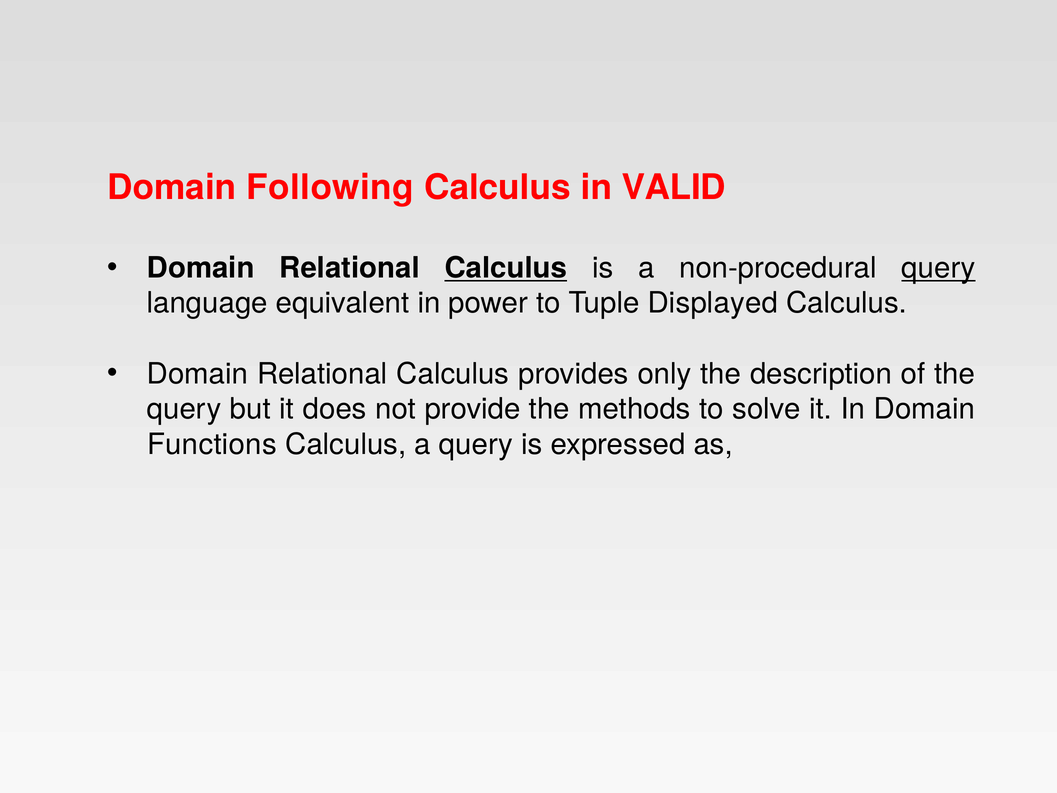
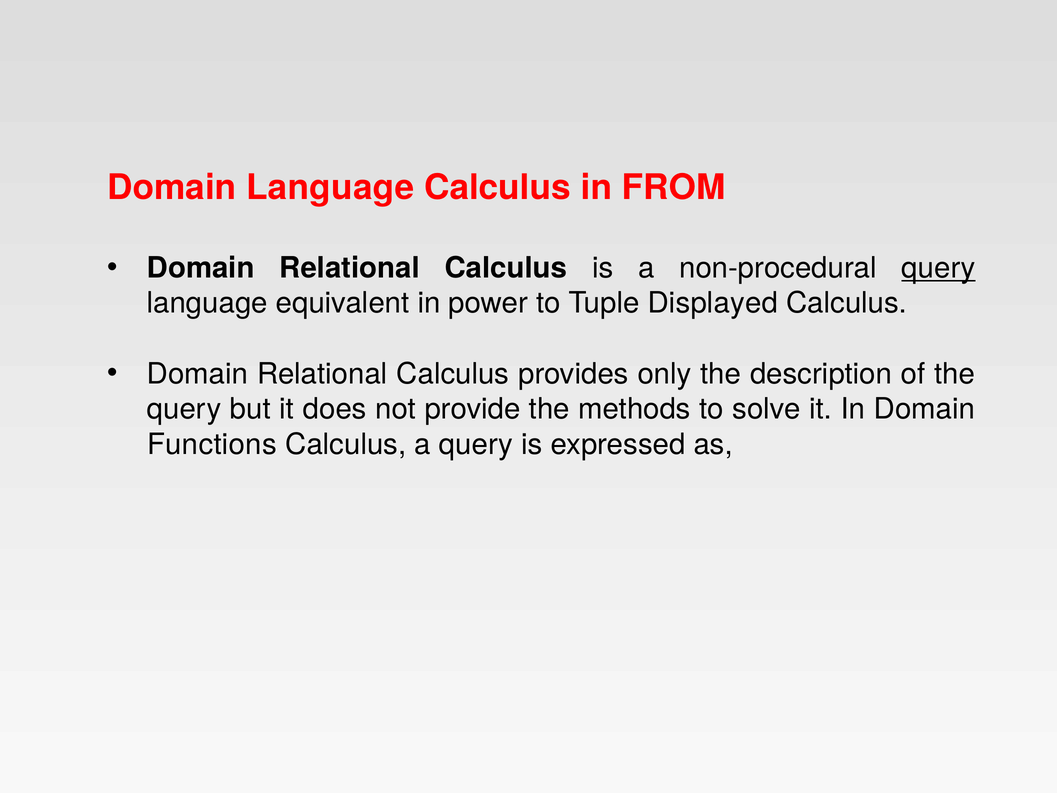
Domain Following: Following -> Language
VALID: VALID -> FROM
Calculus at (506, 268) underline: present -> none
